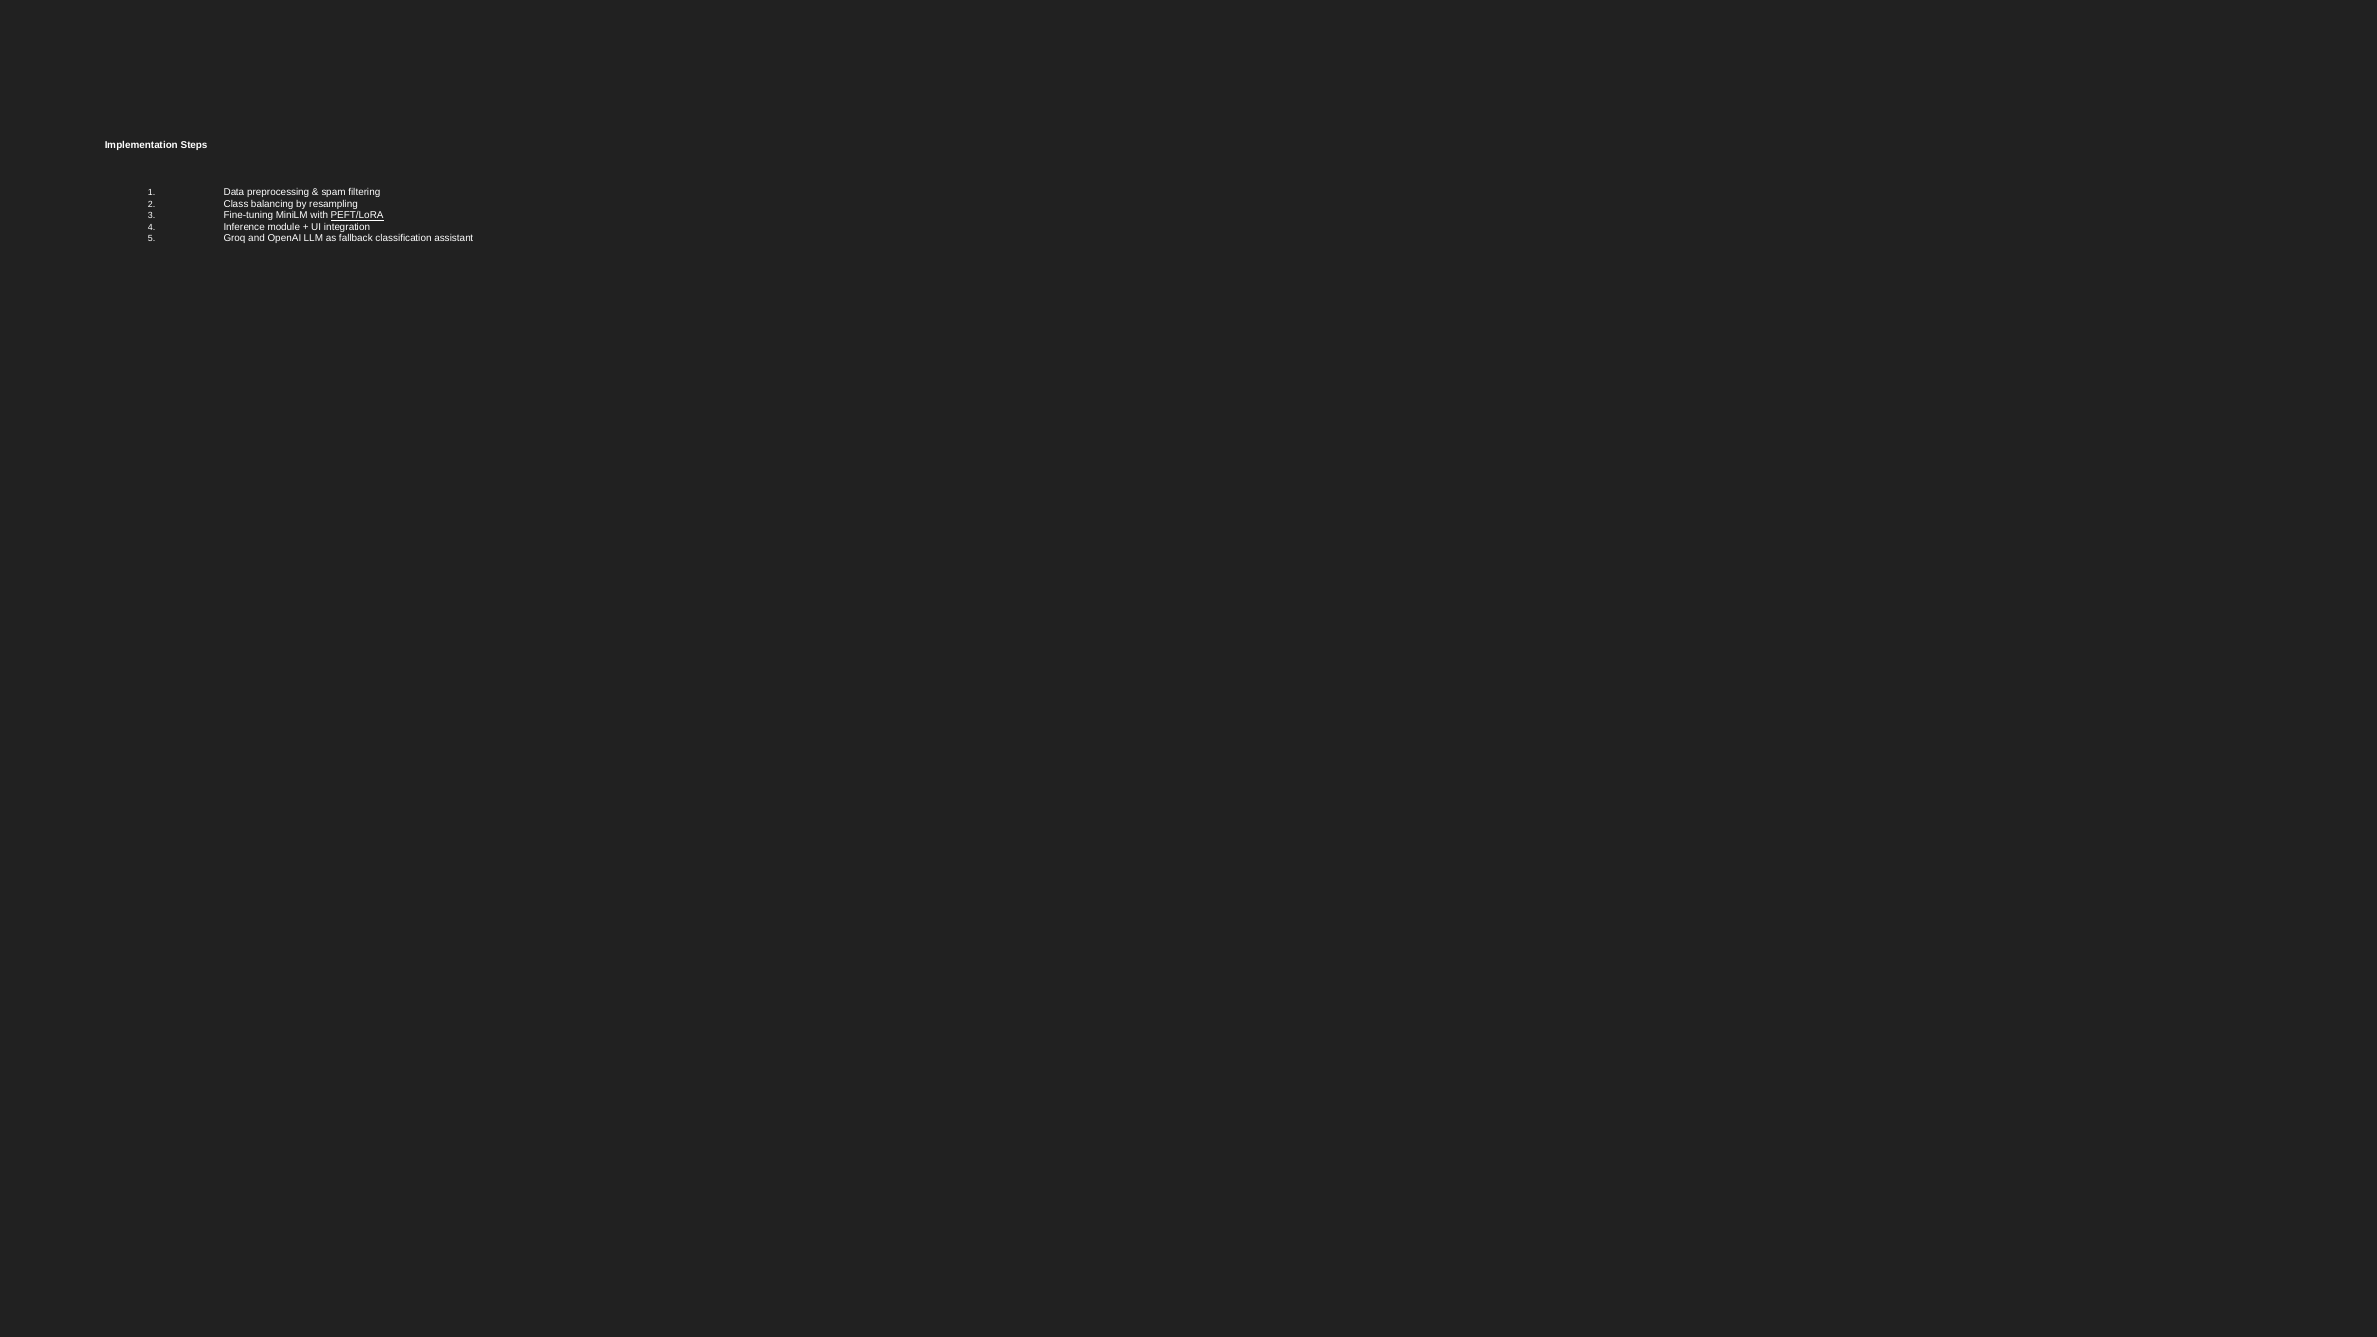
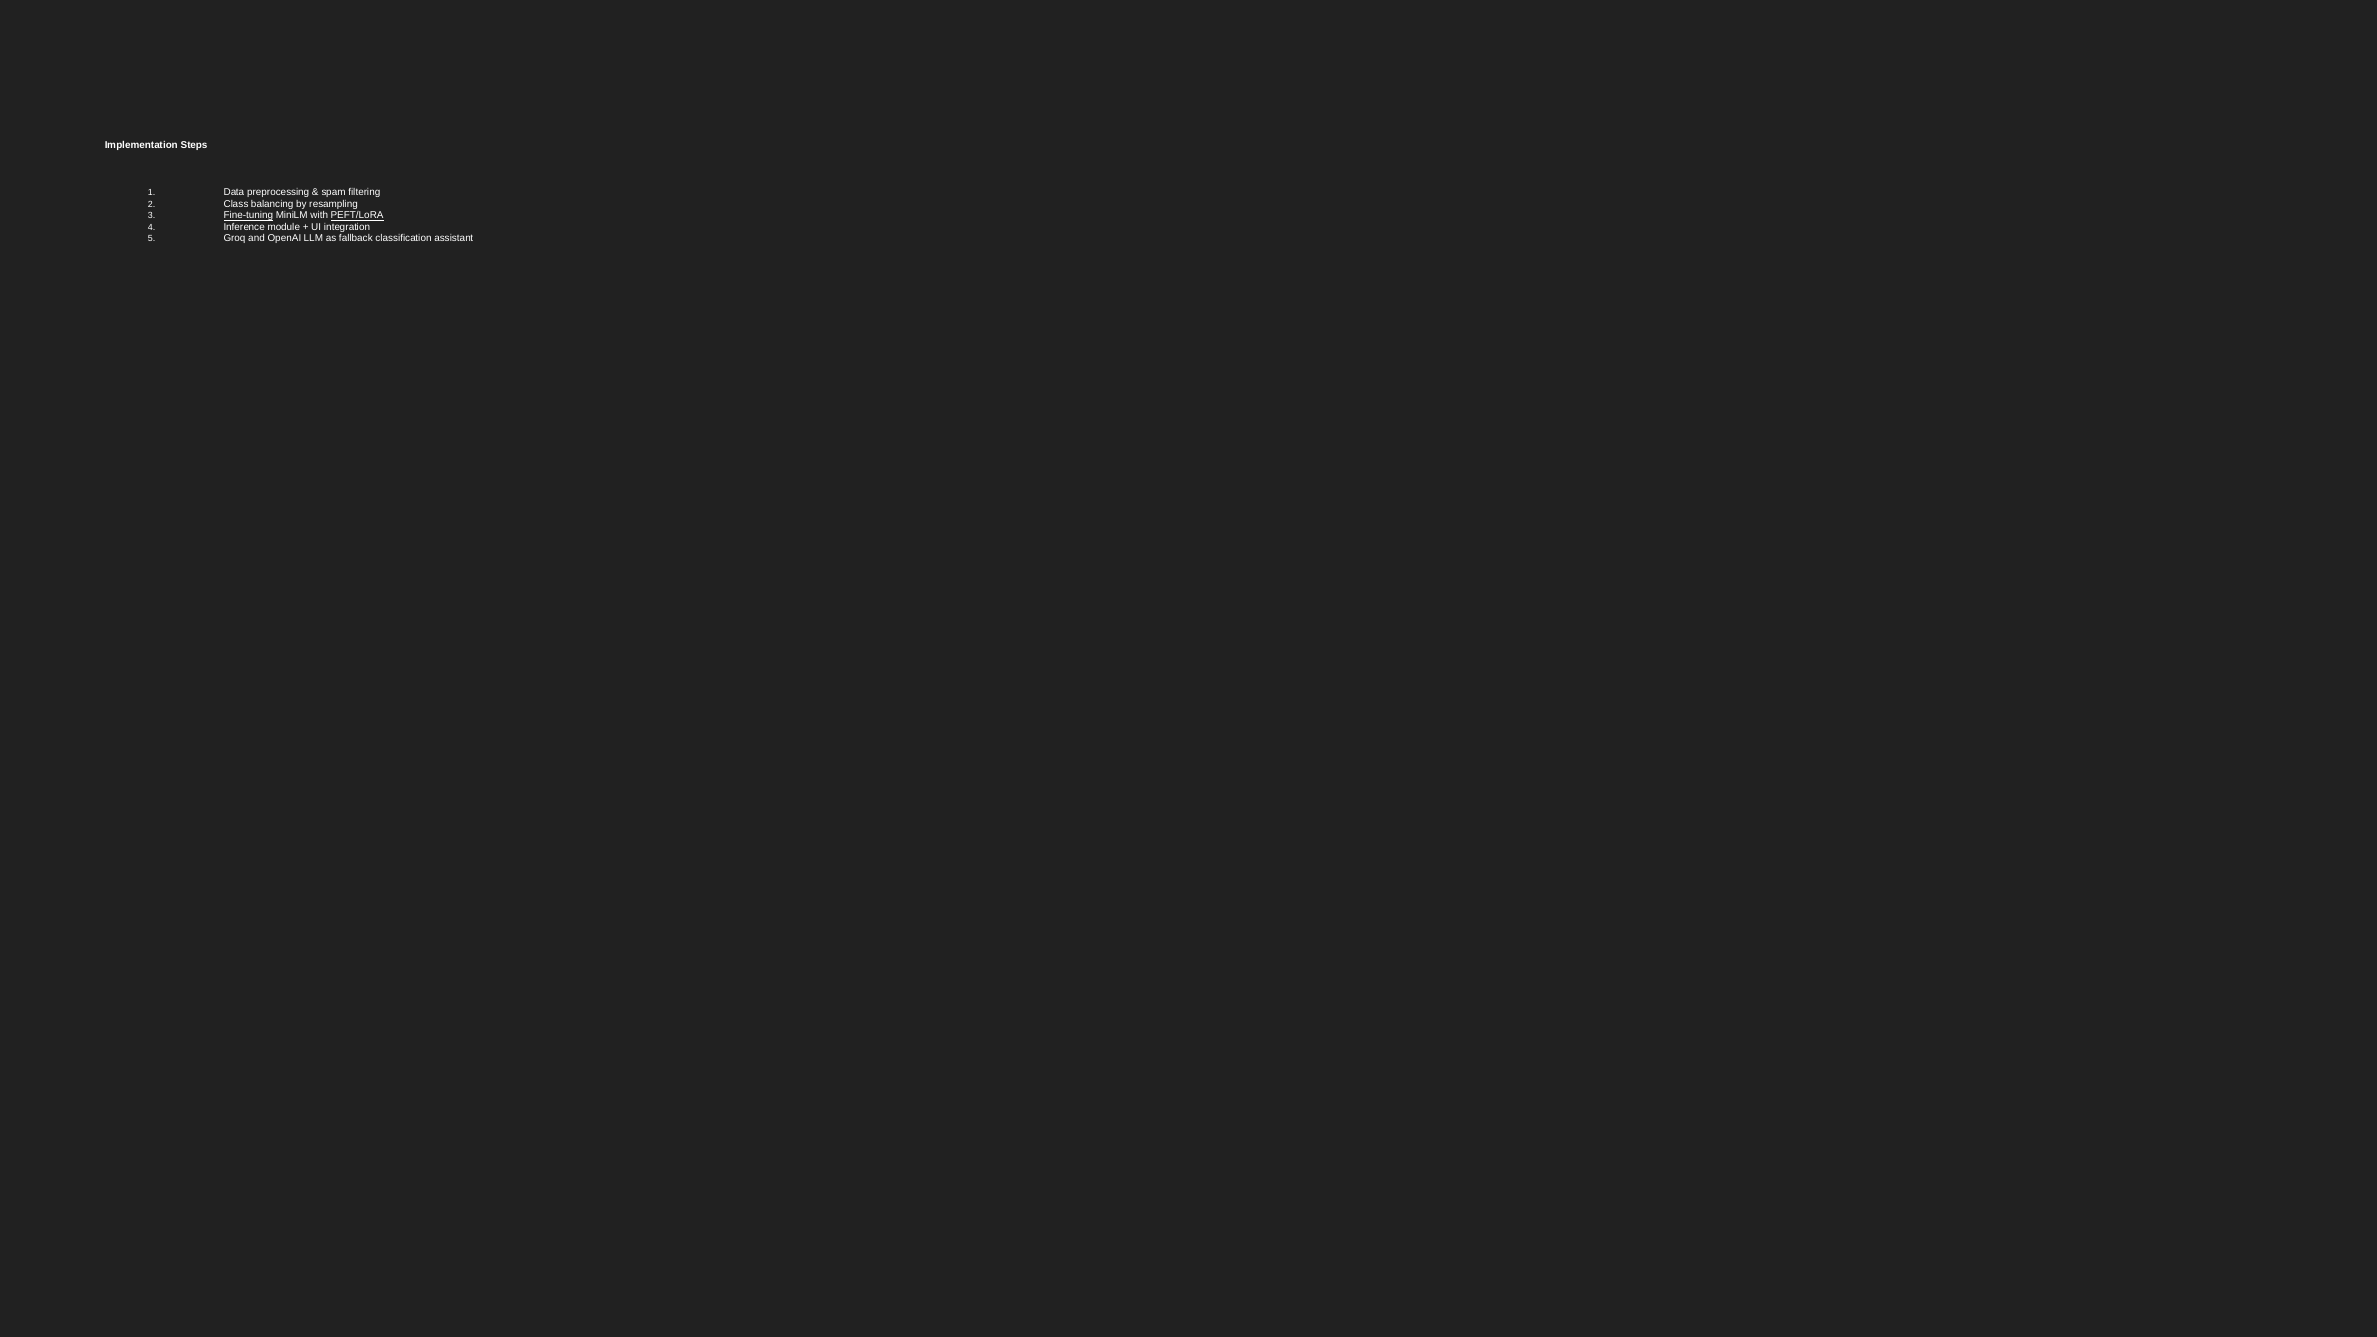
Fine-tuning underline: none -> present
